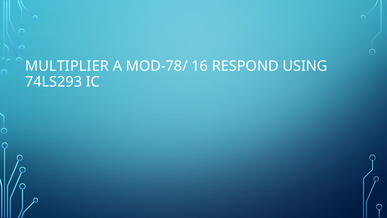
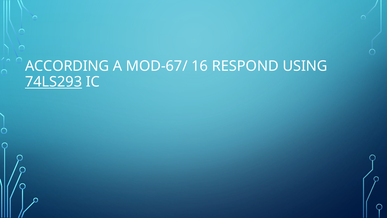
MULTIPLIER: MULTIPLIER -> ACCORDING
MOD-78/: MOD-78/ -> MOD-67/
74LS293 underline: none -> present
